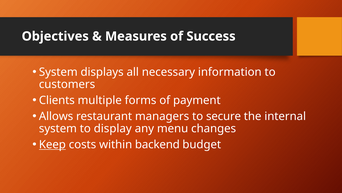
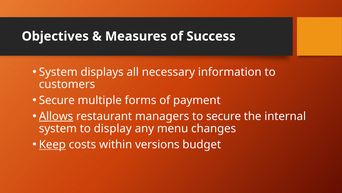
Clients at (57, 100): Clients -> Secure
Allows underline: none -> present
backend: backend -> versions
